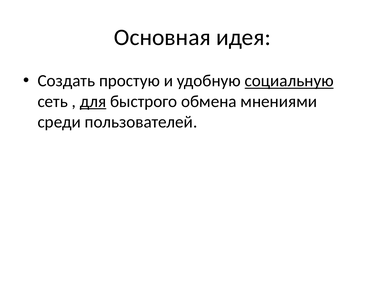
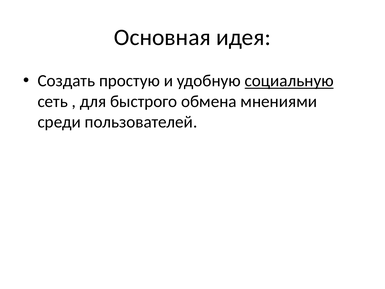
для underline: present -> none
